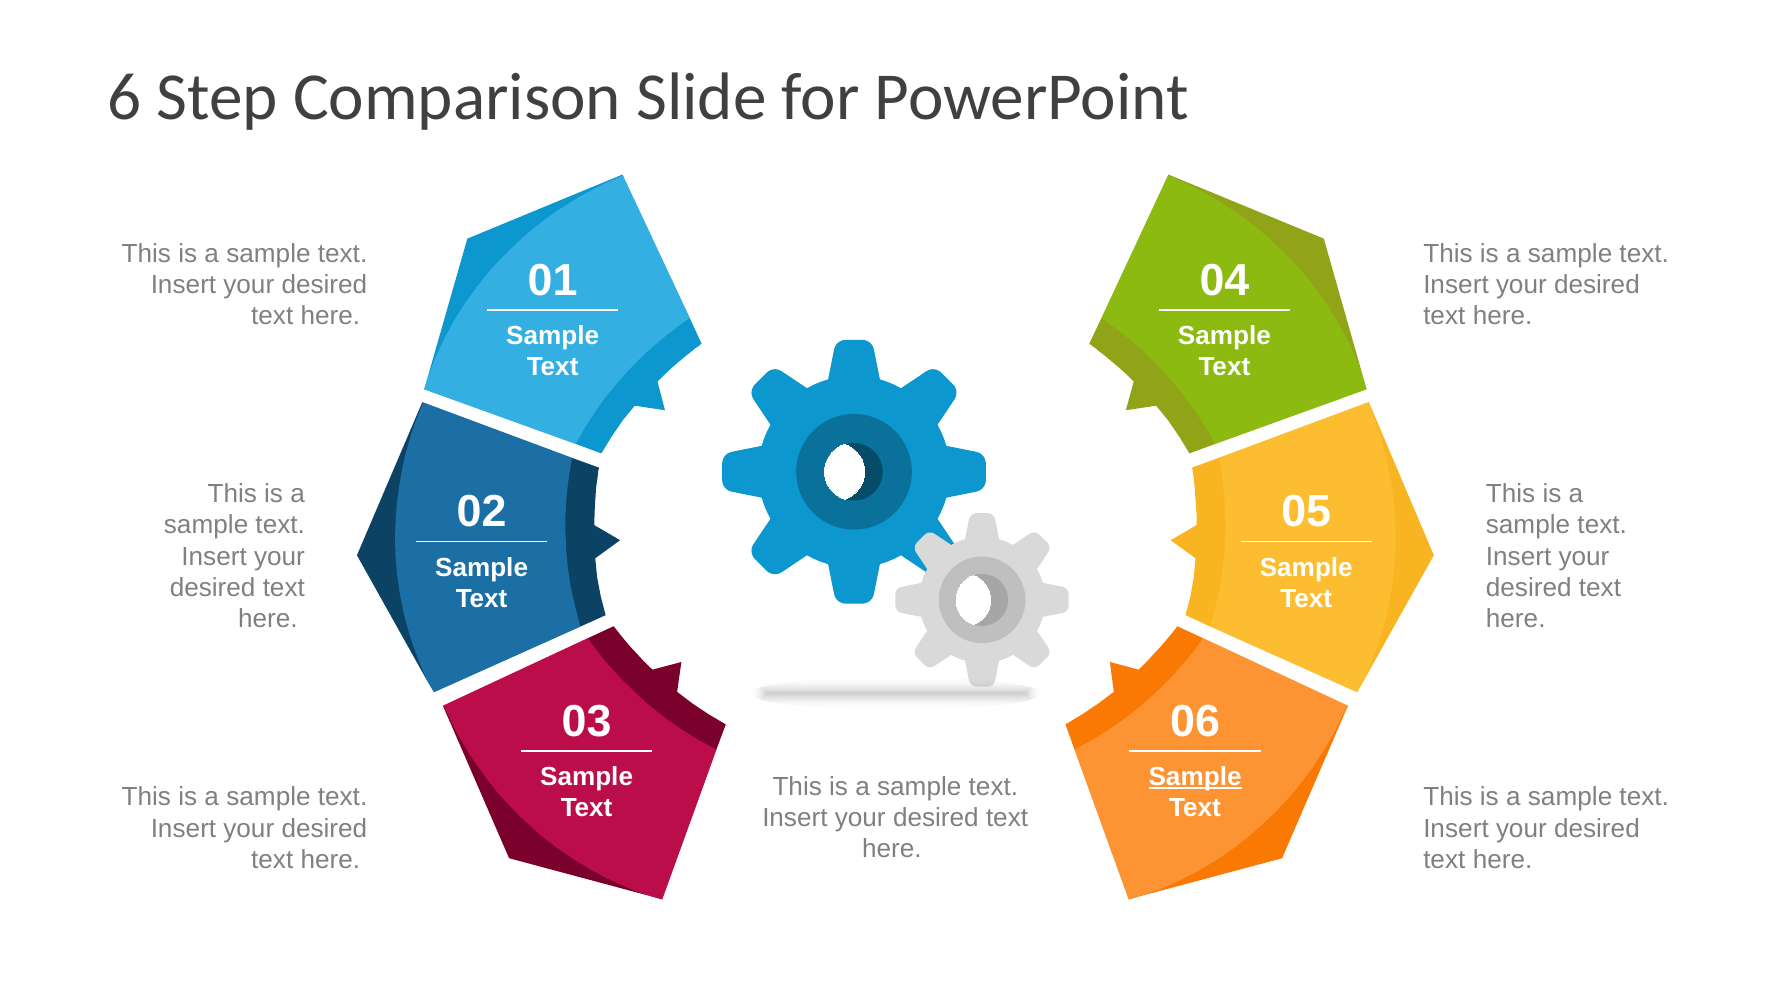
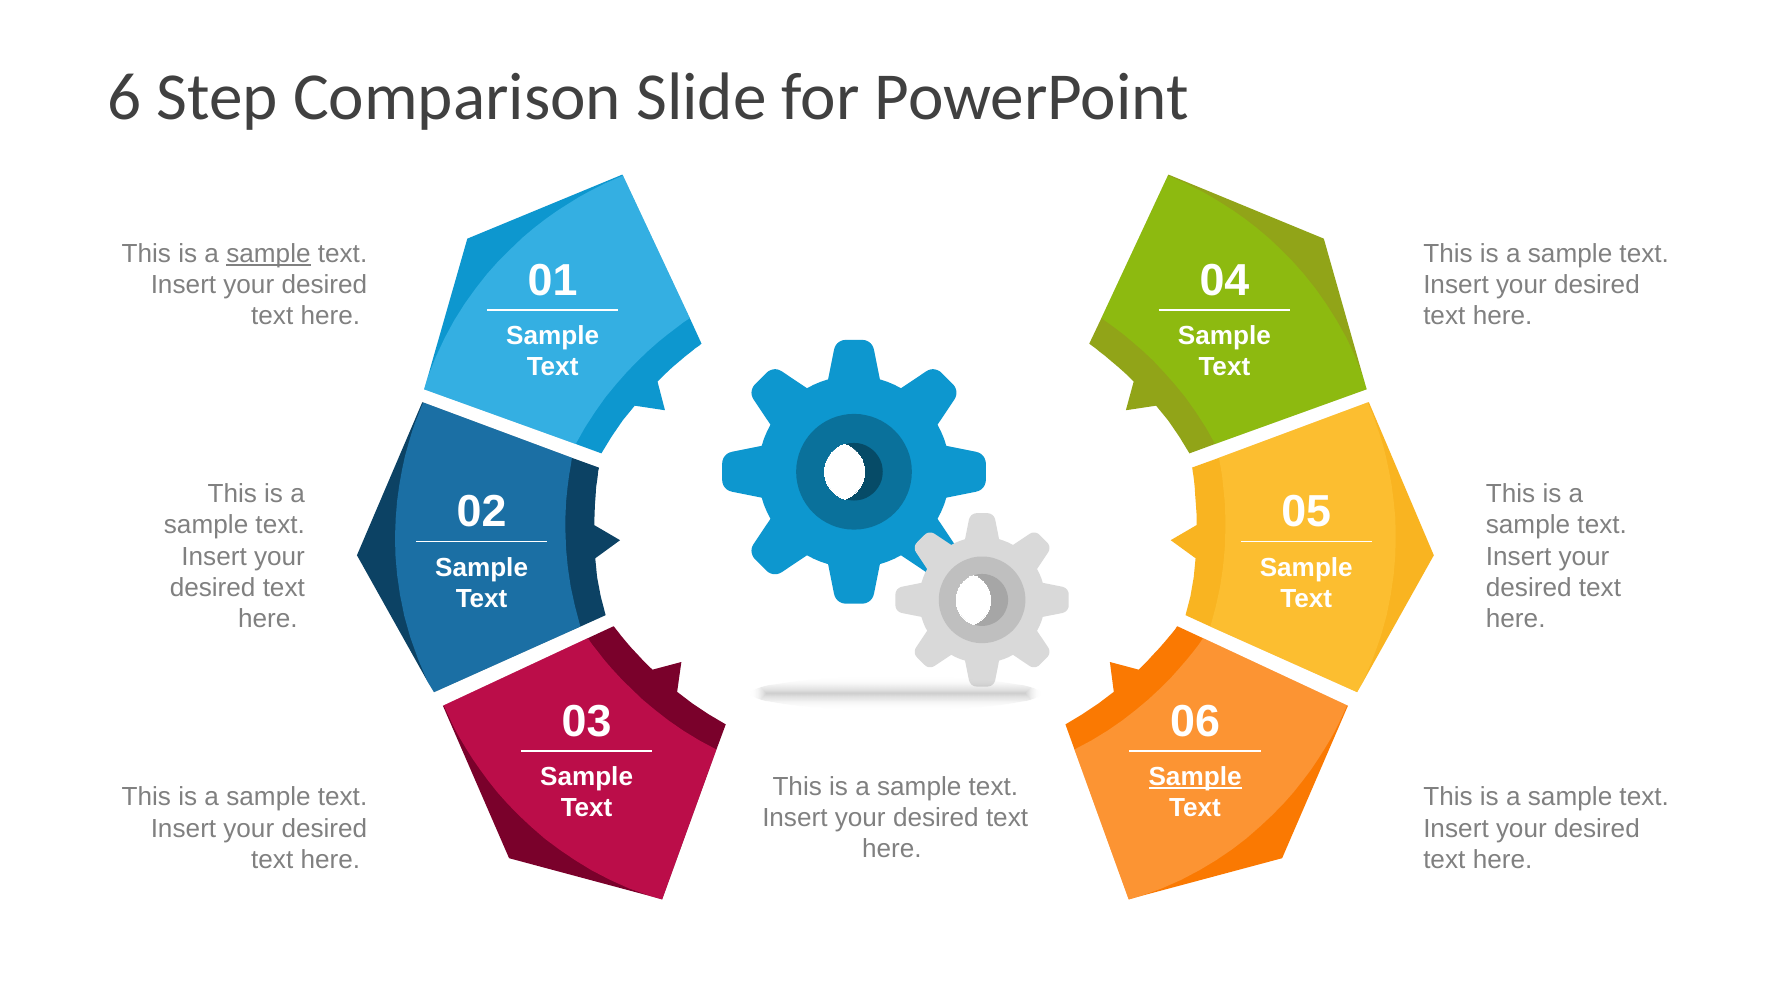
sample at (268, 253) underline: none -> present
